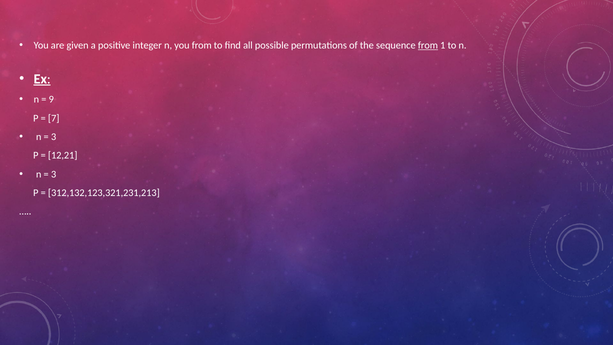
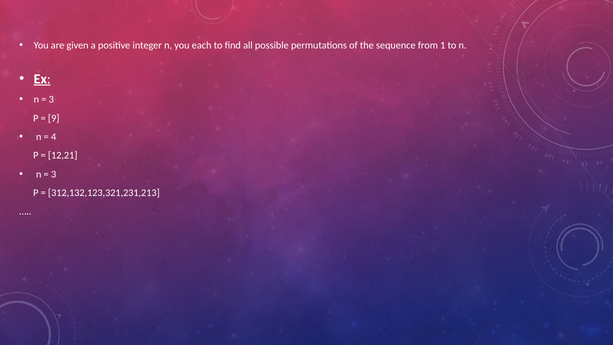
you from: from -> each
from at (428, 45) underline: present -> none
9 at (51, 100): 9 -> 3
7: 7 -> 9
3 at (54, 137): 3 -> 4
